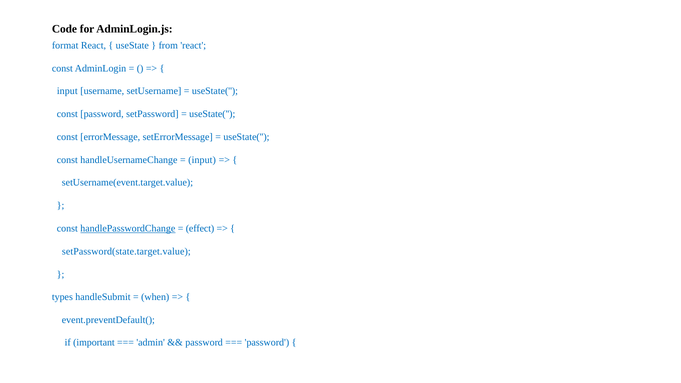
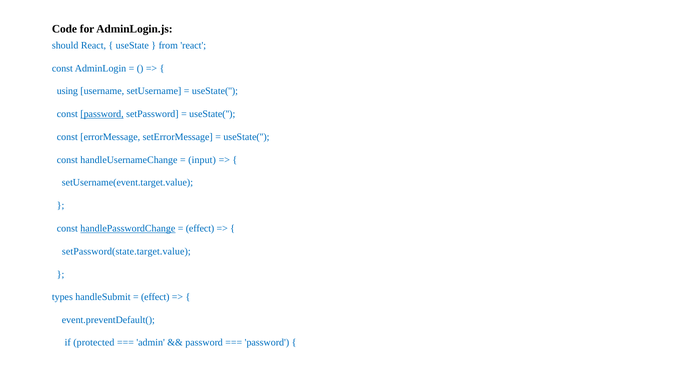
format: format -> should
input at (67, 91): input -> using
password at (102, 114) underline: none -> present
when at (155, 297): when -> effect
important: important -> protected
